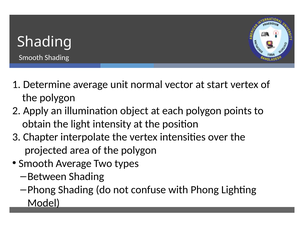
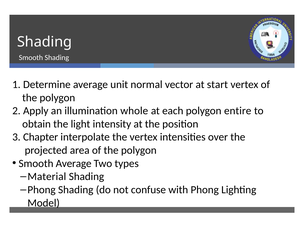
object: object -> whole
points: points -> entire
Between: Between -> Material
